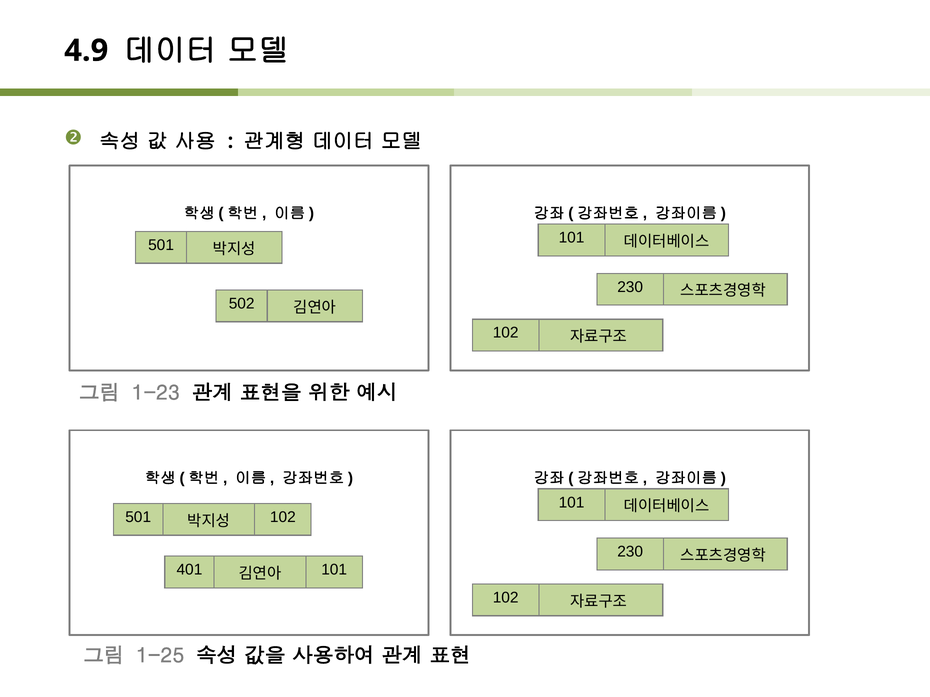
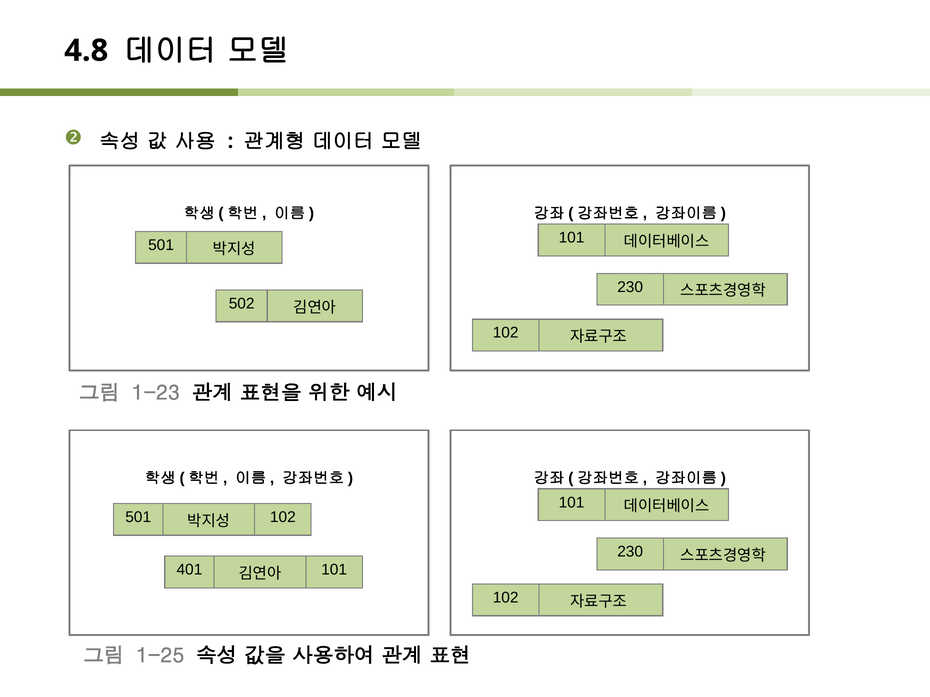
4.9: 4.9 -> 4.8
